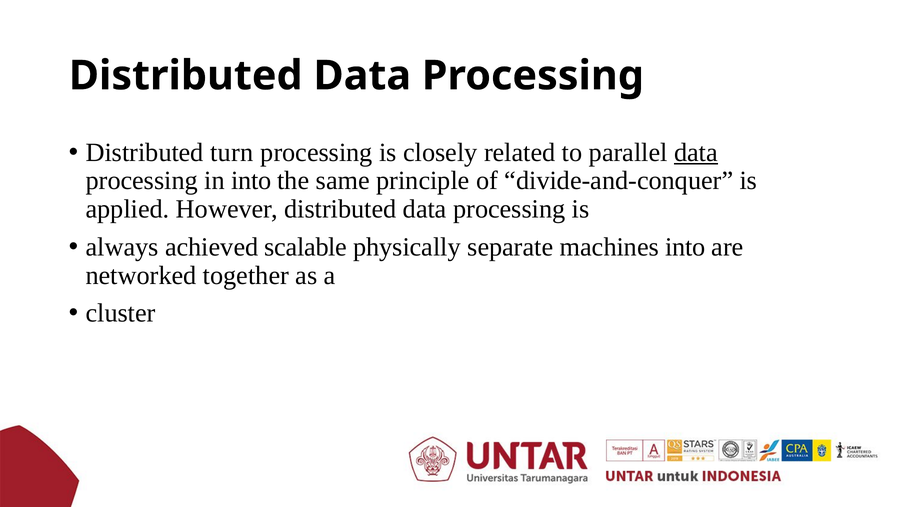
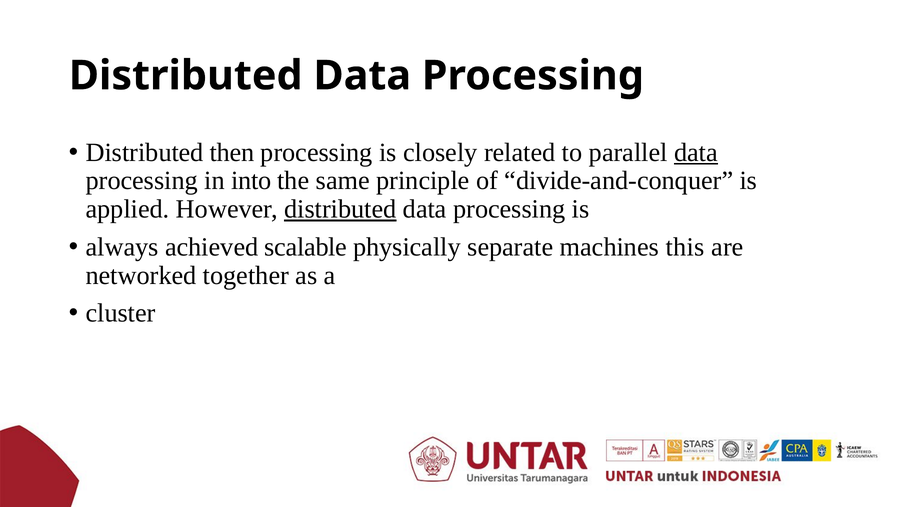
turn: turn -> then
distributed at (340, 209) underline: none -> present
machines into: into -> this
